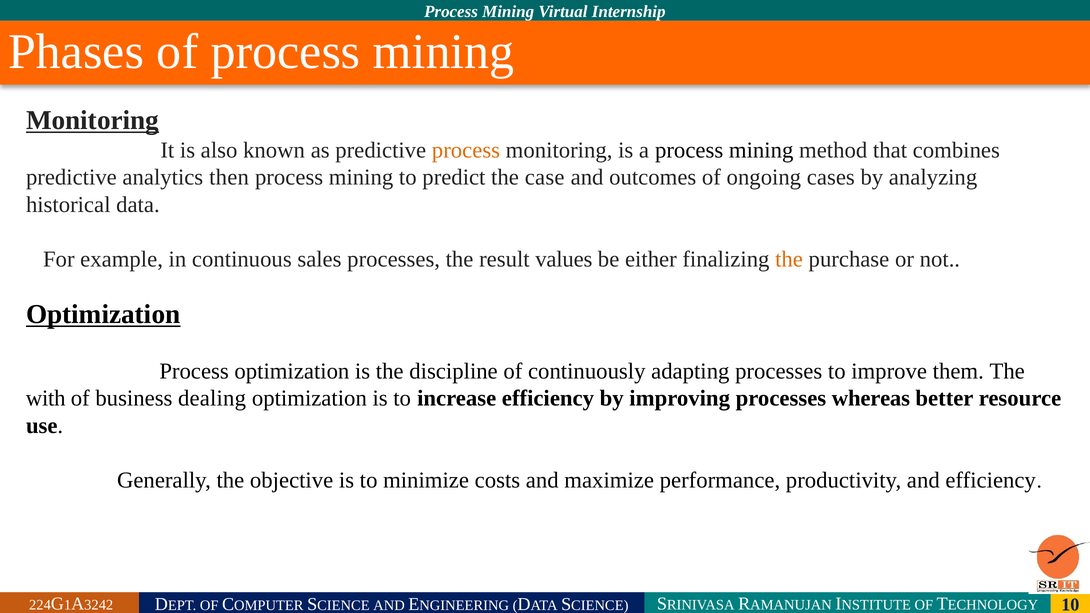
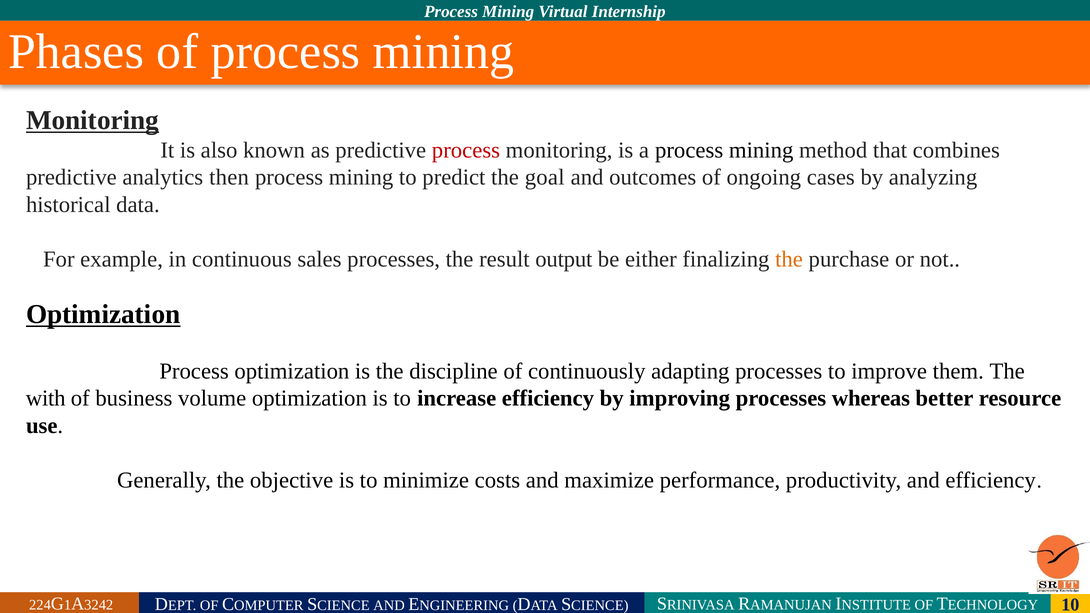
process at (466, 150) colour: orange -> red
case: case -> goal
values: values -> output
dealing: dealing -> volume
